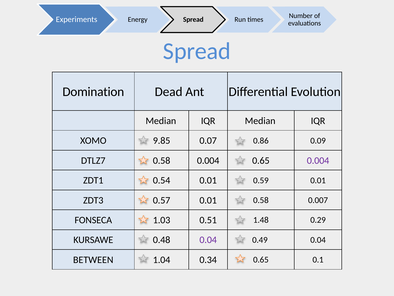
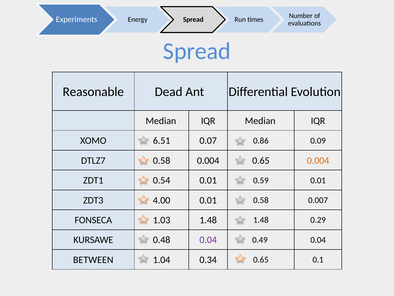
Domination: Domination -> Reasonable
9.85: 9.85 -> 6.51
0.004 at (318, 160) colour: purple -> orange
0.57: 0.57 -> 4.00
1.03 0.51: 0.51 -> 1.48
